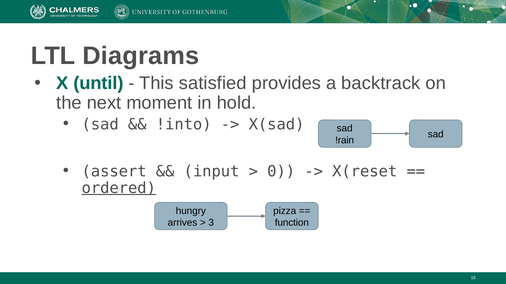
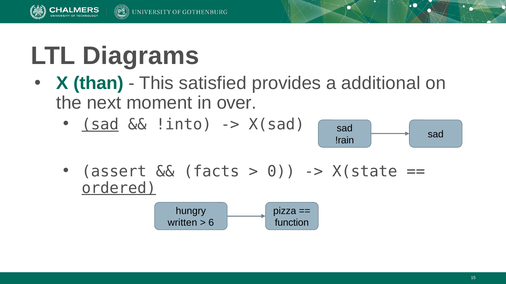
until: until -> than
backtrack: backtrack -> additional
hold: hold -> over
sad at (100, 125) underline: none -> present
input: input -> facts
X(reset: X(reset -> X(state
arrives: arrives -> written
3: 3 -> 6
